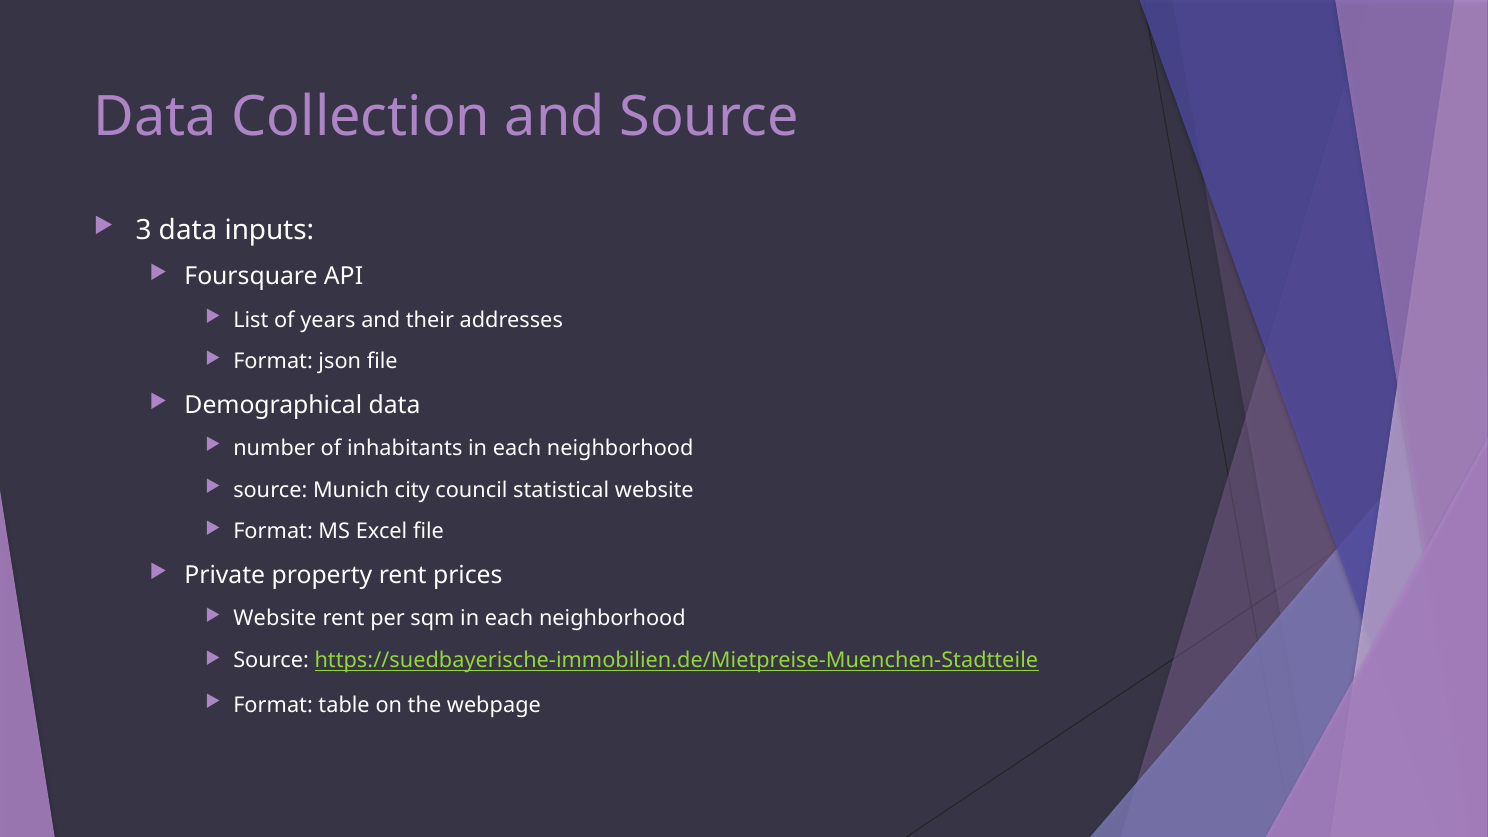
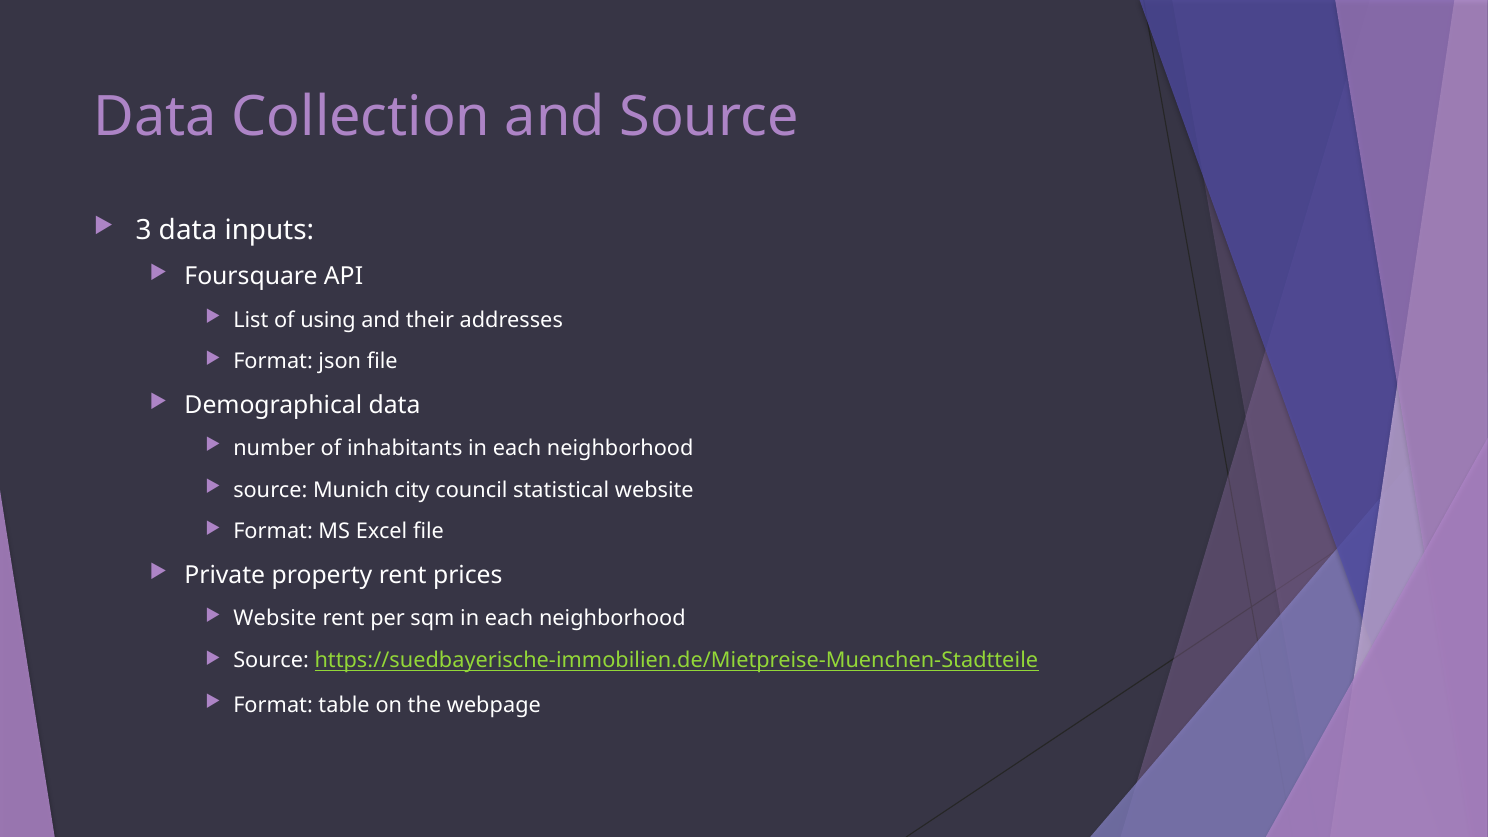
years: years -> using
